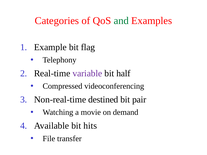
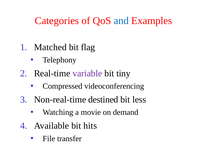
and colour: green -> blue
Example: Example -> Matched
half: half -> tiny
pair: pair -> less
